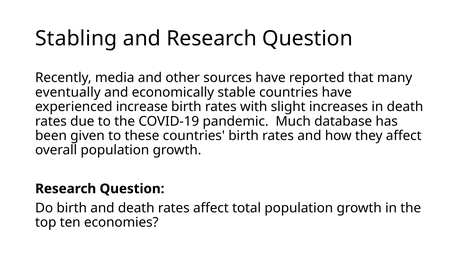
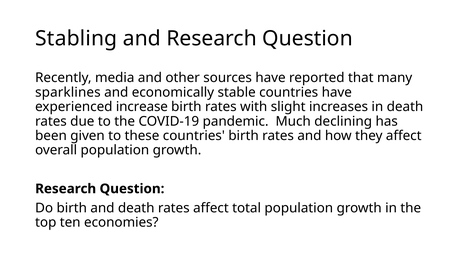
eventually: eventually -> sparklines
database: database -> declining
